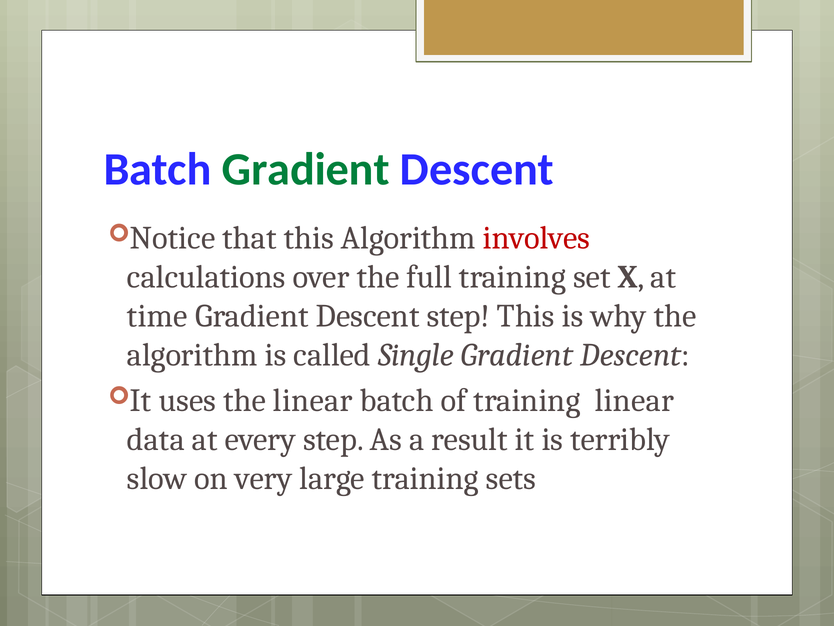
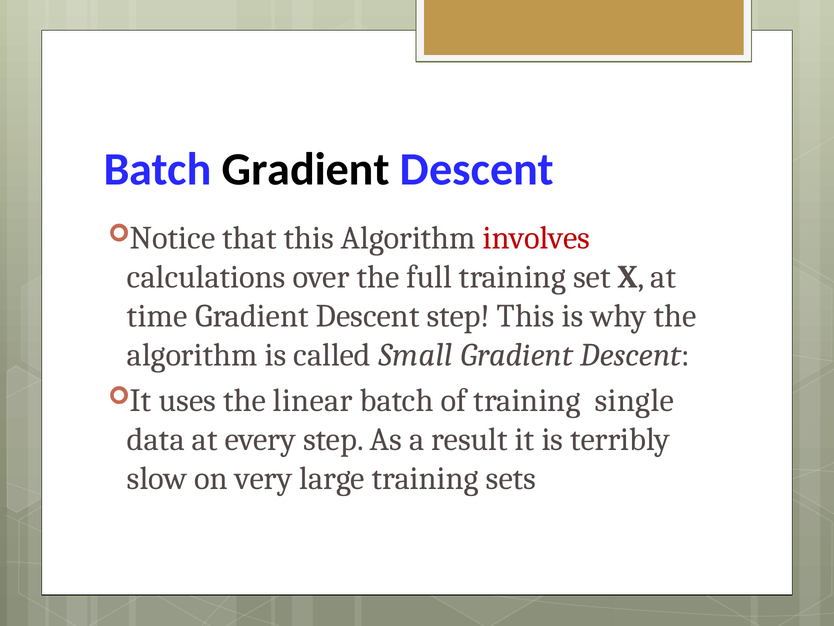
Gradient at (306, 169) colour: green -> black
Single: Single -> Small
training linear: linear -> single
